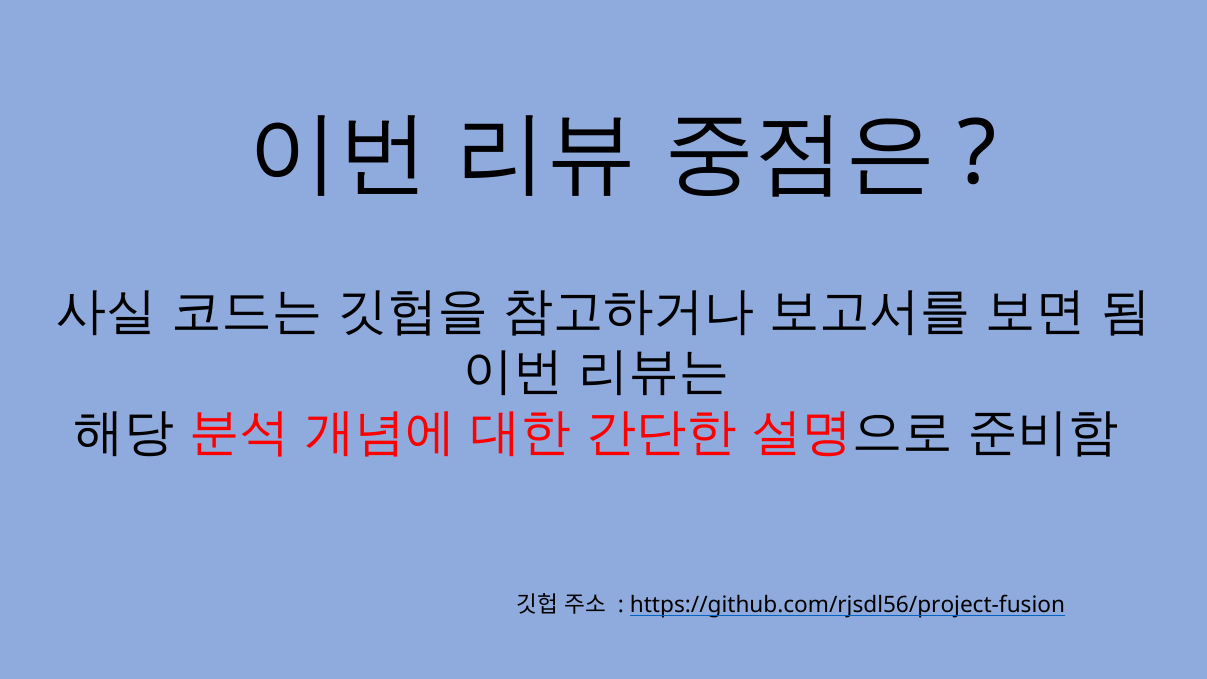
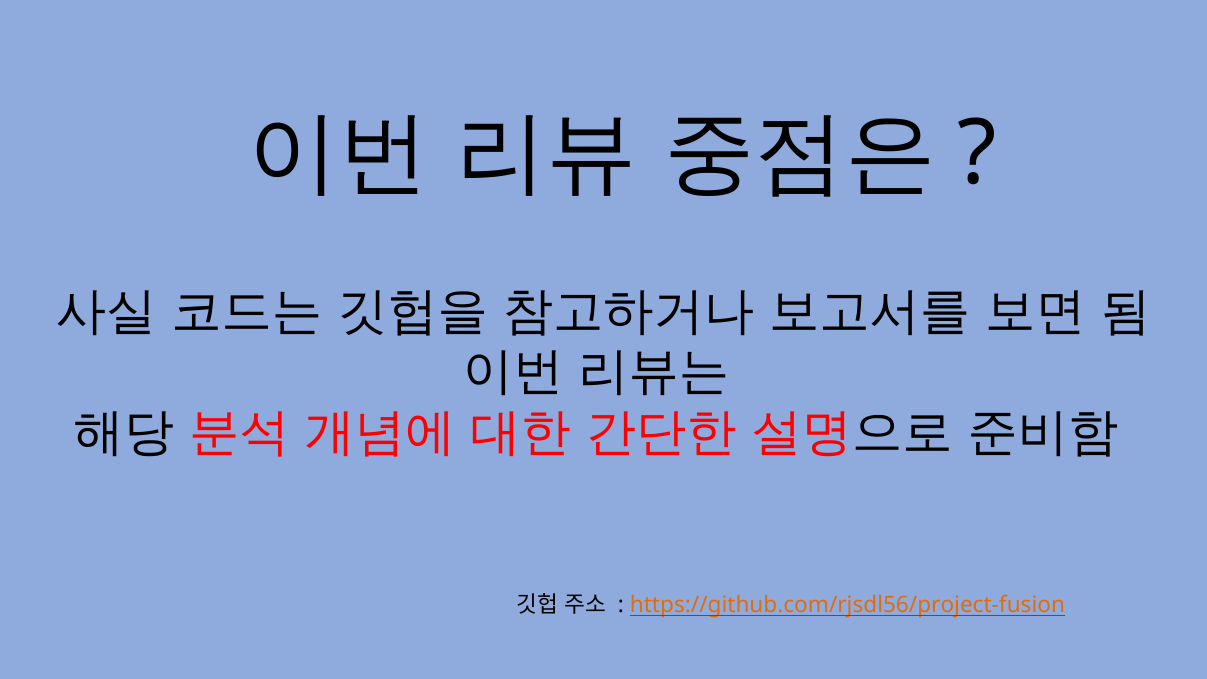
https://github.com/rjsdl56/project-fusion colour: black -> orange
